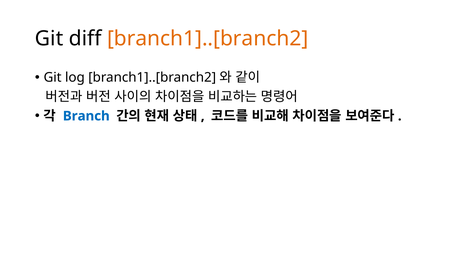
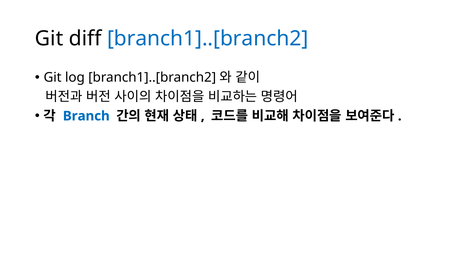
branch1]..[branch2 at (208, 39) colour: orange -> blue
